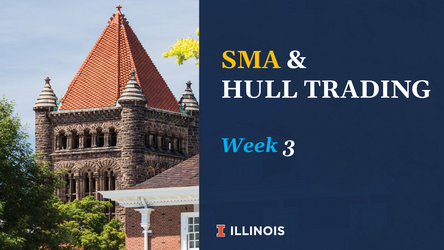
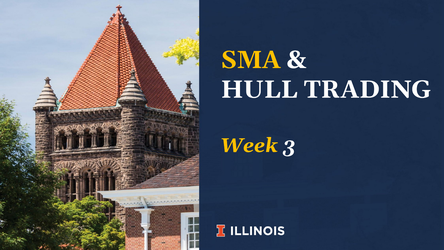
Week colour: light blue -> yellow
